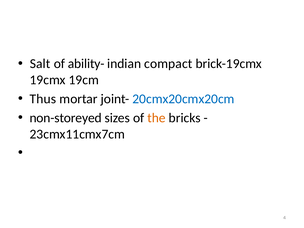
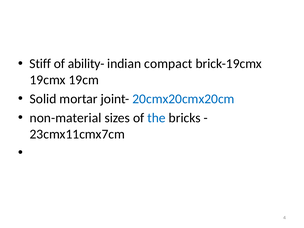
Salt: Salt -> Stiff
Thus: Thus -> Solid
non-storeyed: non-storeyed -> non-material
the colour: orange -> blue
